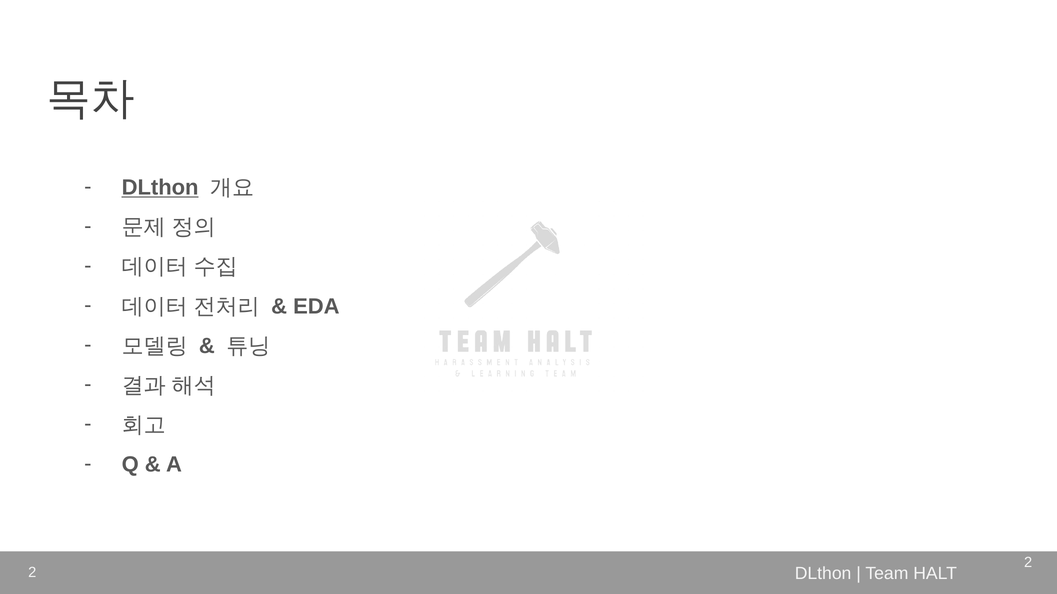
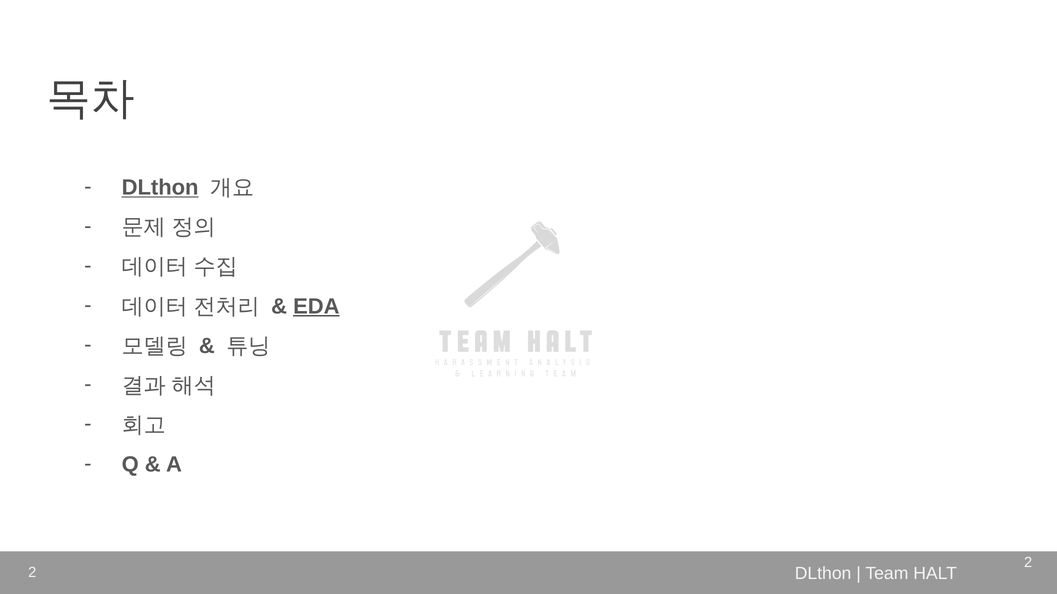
EDA underline: none -> present
